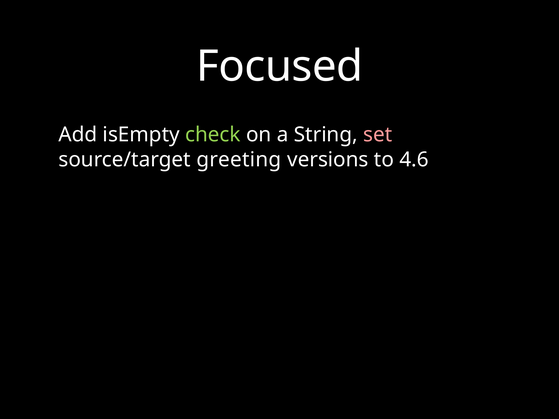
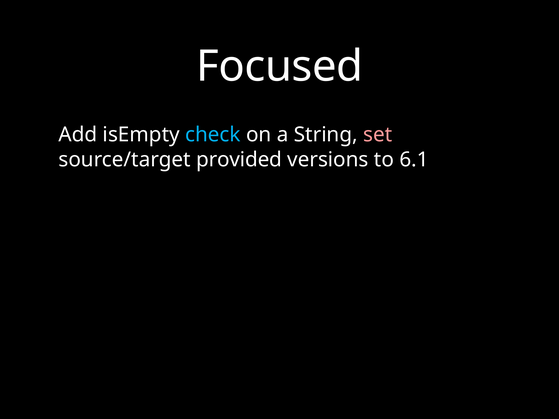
check colour: light green -> light blue
greeting: greeting -> provided
4.6: 4.6 -> 6.1
